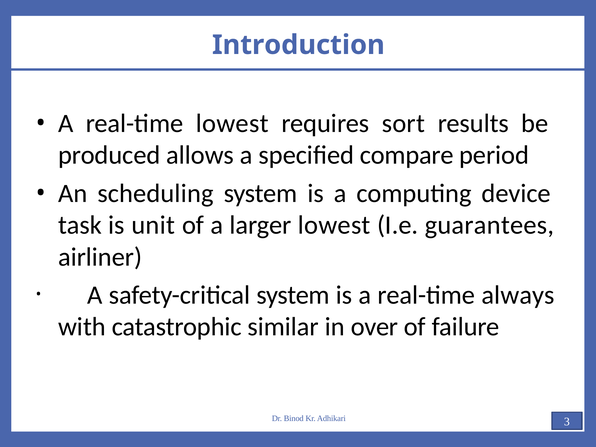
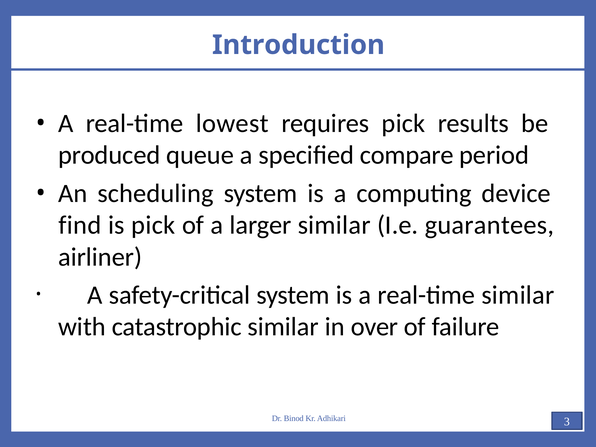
requires sort: sort -> pick
allows: allows -> queue
task: task -> find
is unit: unit -> pick
larger lowest: lowest -> similar
real-time always: always -> similar
